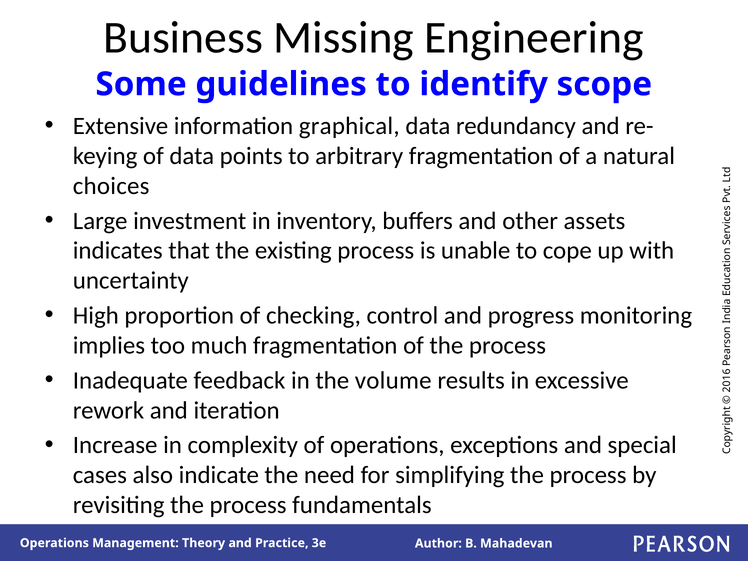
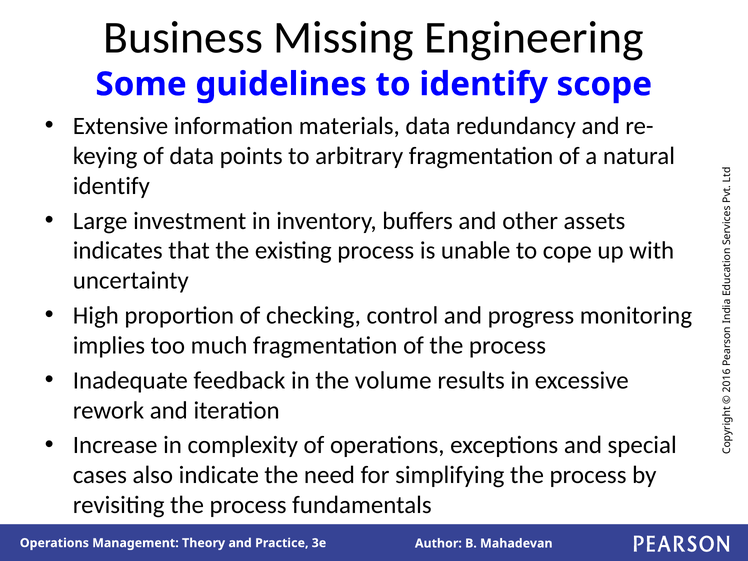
graphical: graphical -> materials
choices at (111, 186): choices -> identify
